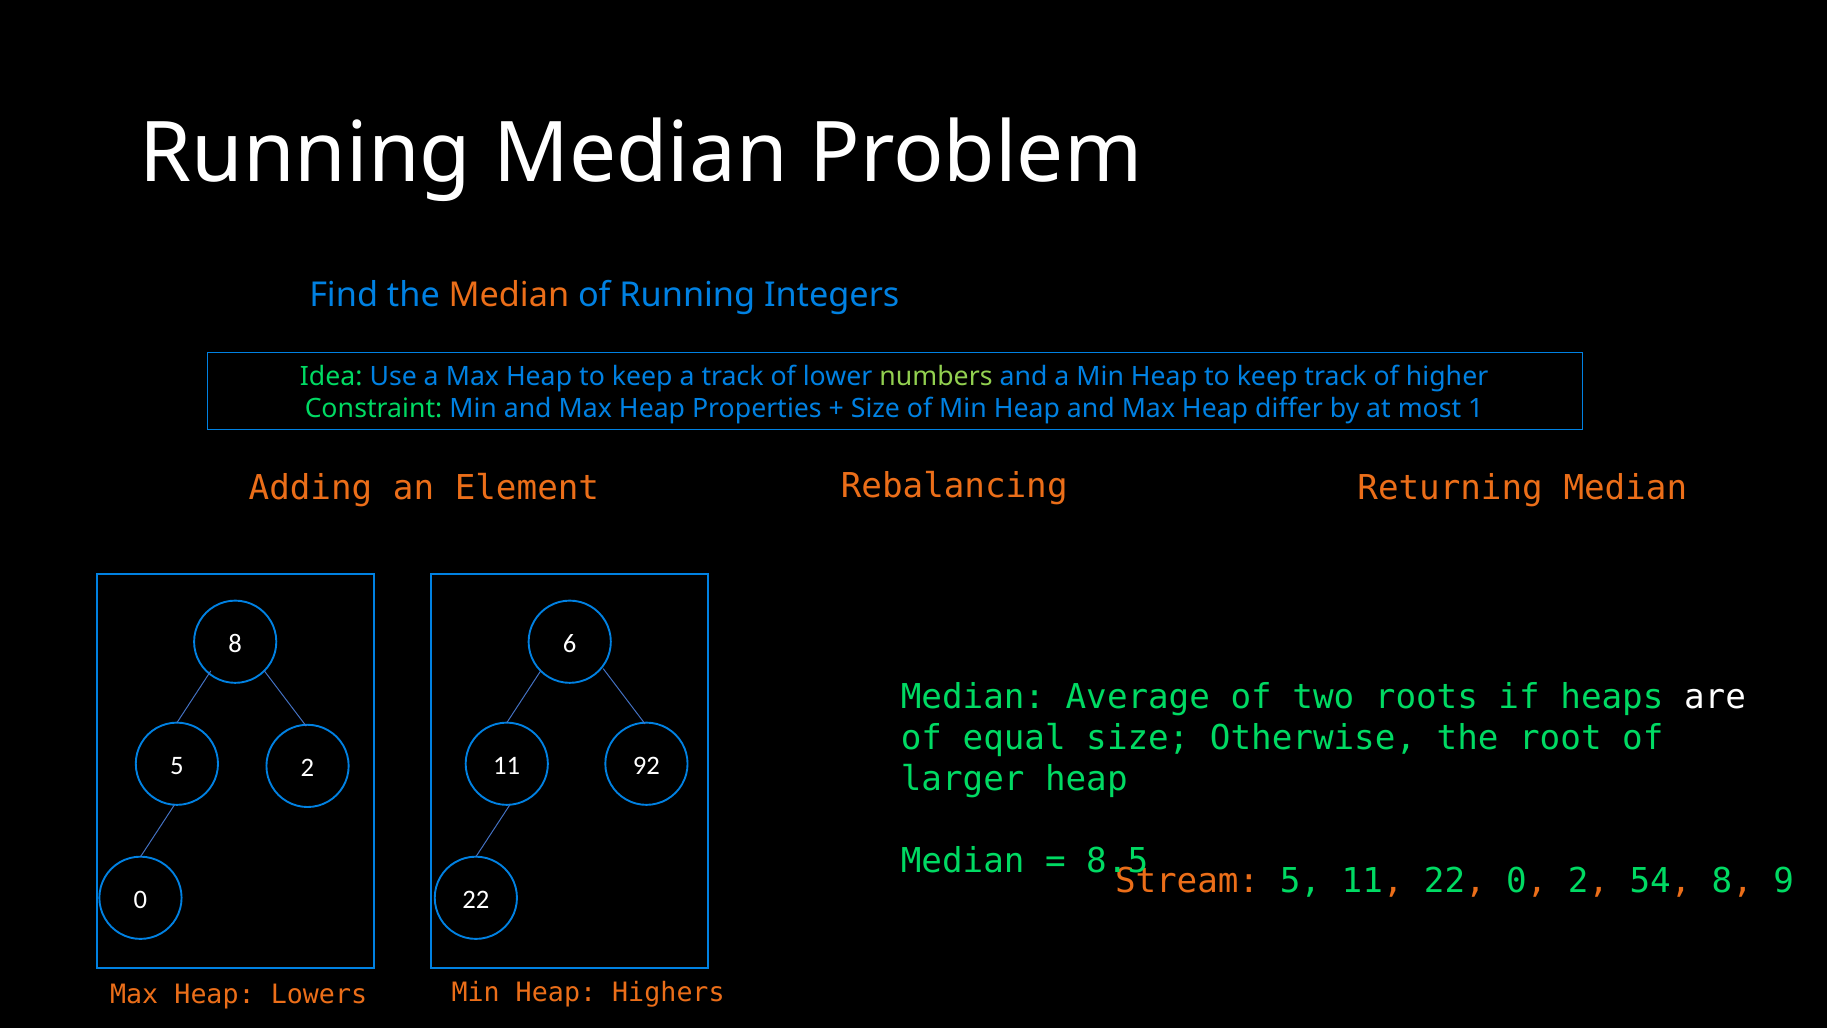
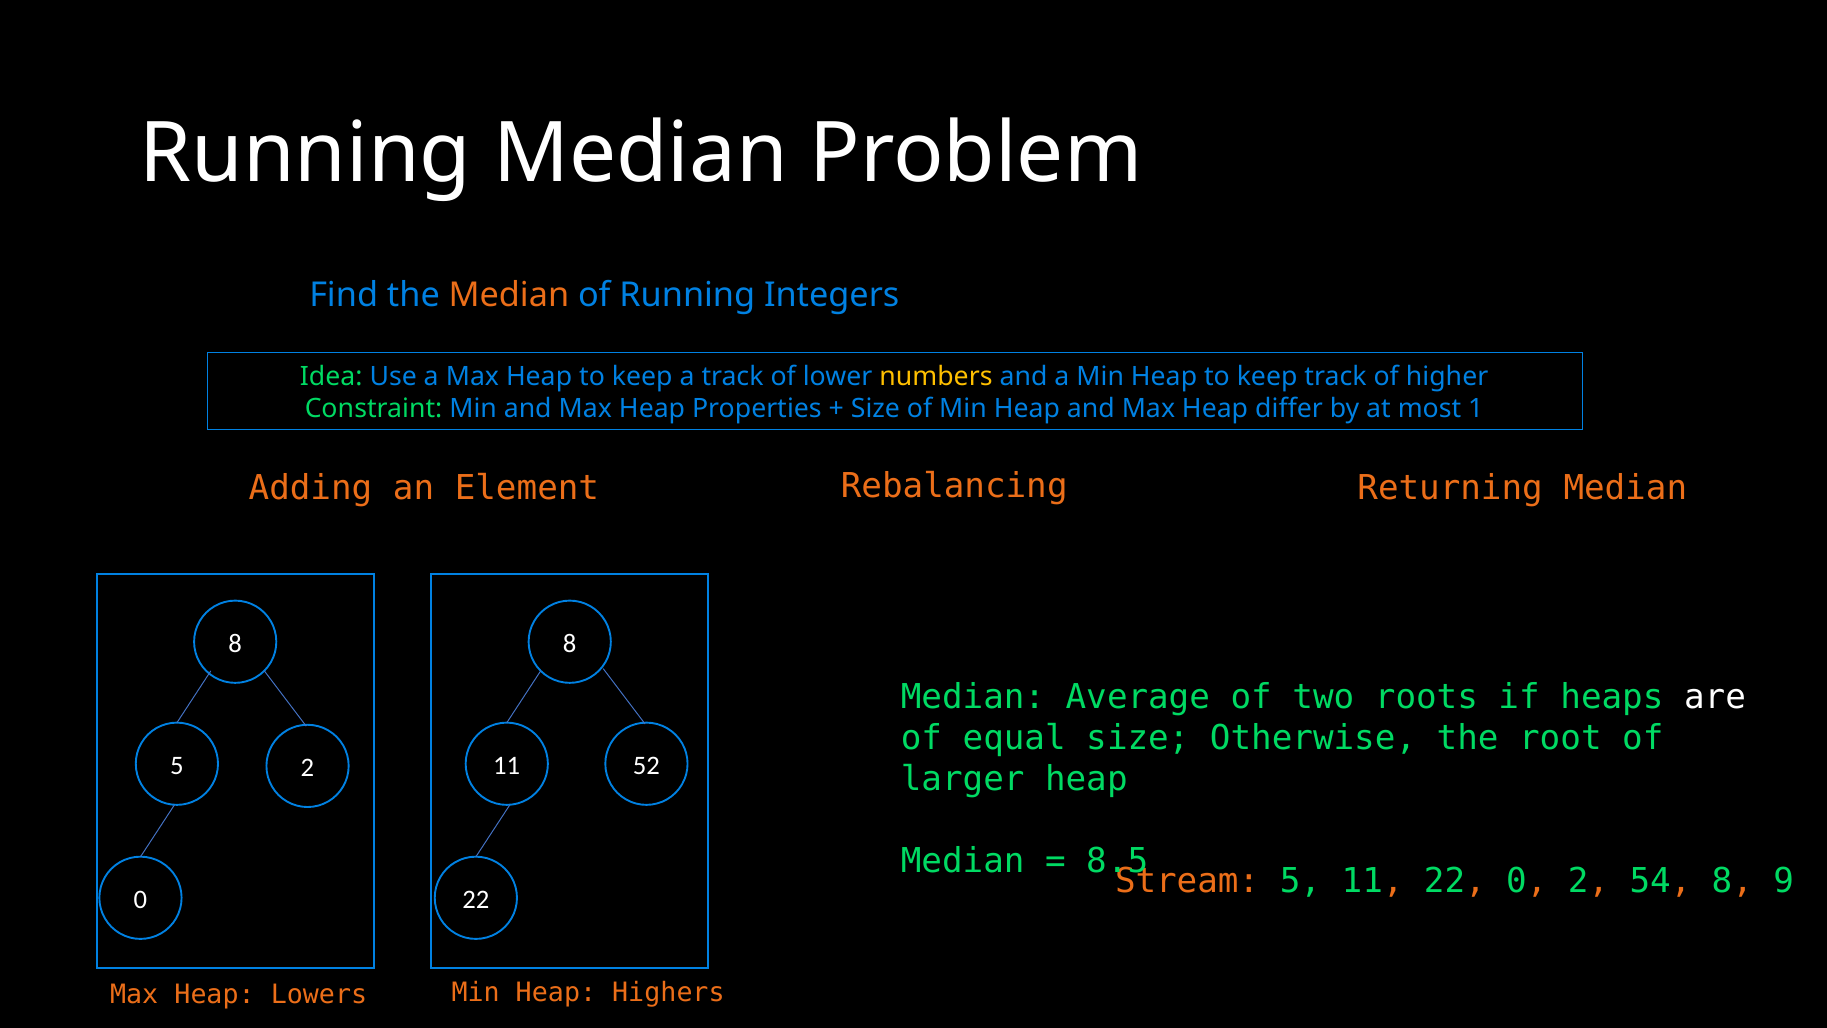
numbers colour: light green -> yellow
8 6: 6 -> 8
92: 92 -> 52
